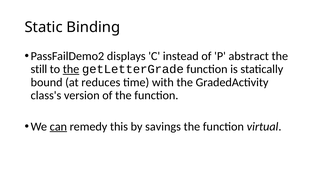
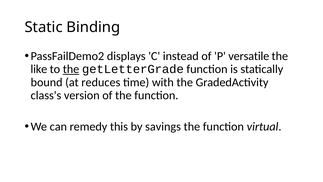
abstract: abstract -> versatile
still: still -> like
can underline: present -> none
